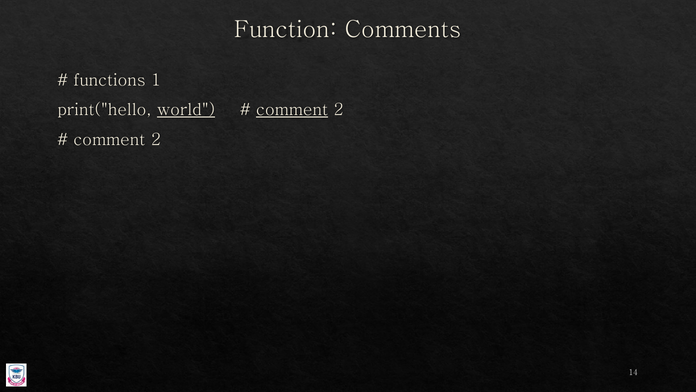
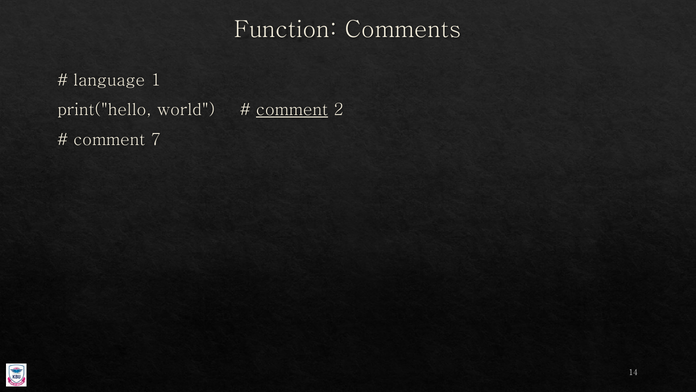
functions: functions -> language
world underline: present -> none
2 at (156, 139): 2 -> 7
